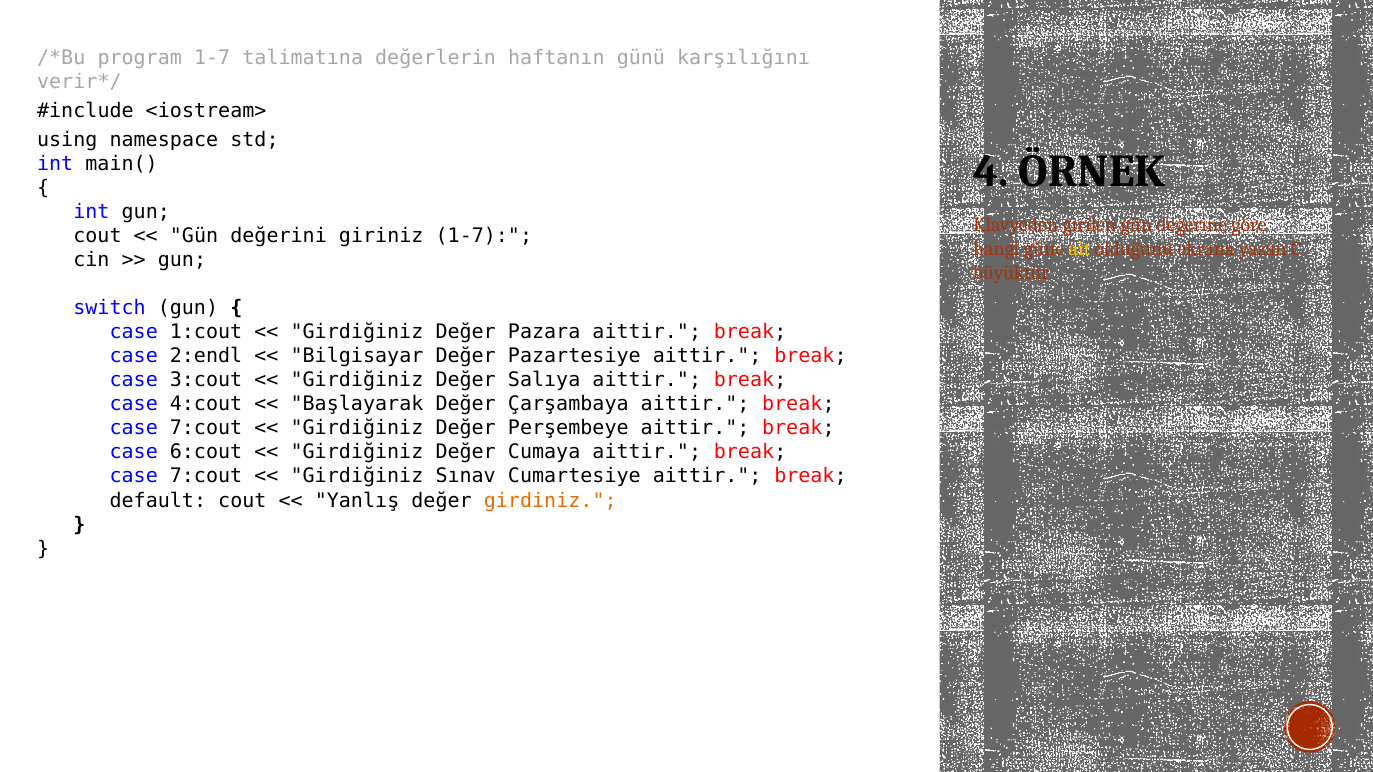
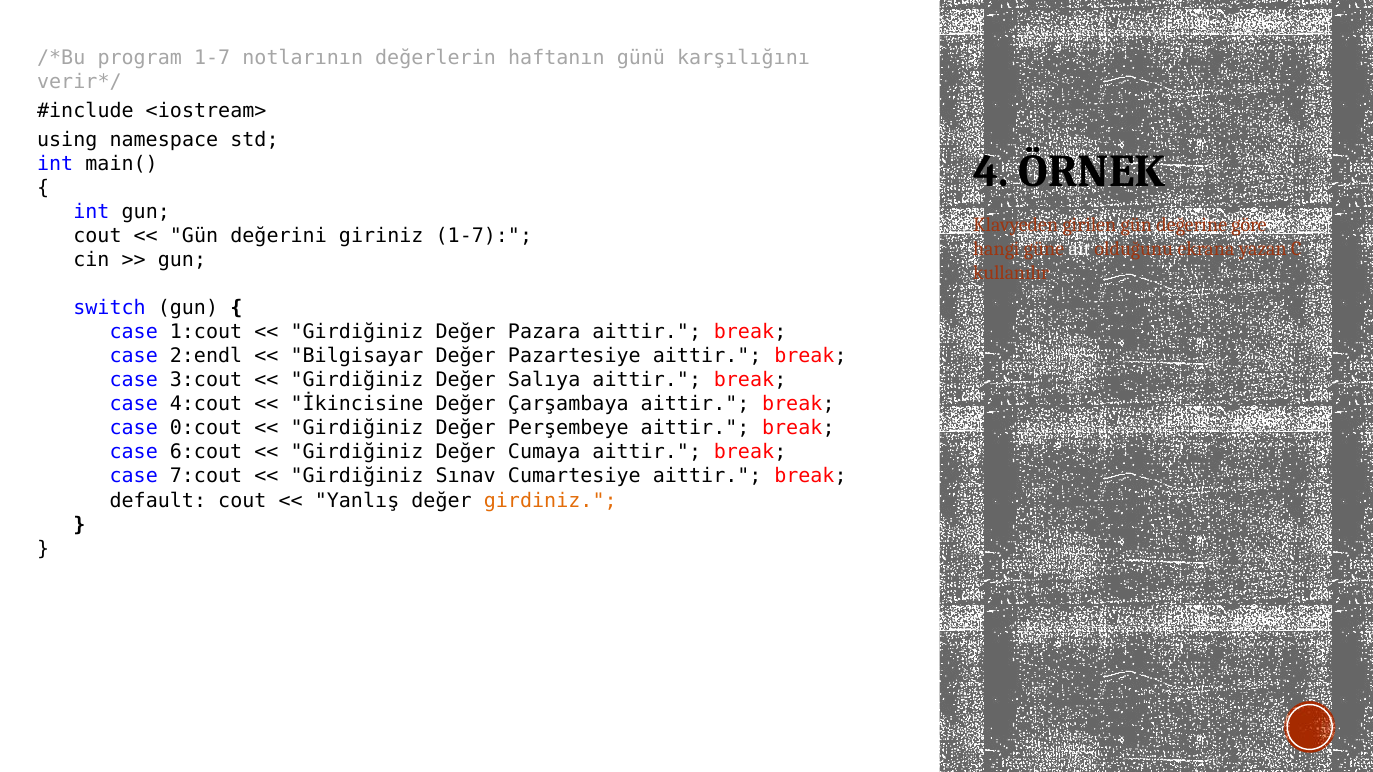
talimatına: talimatına -> notlarının
ait colour: yellow -> white
büyüktür: büyüktür -> kullanılır
Başlayarak: Başlayarak -> İkincisine
7:cout at (206, 428): 7:cout -> 0:cout
